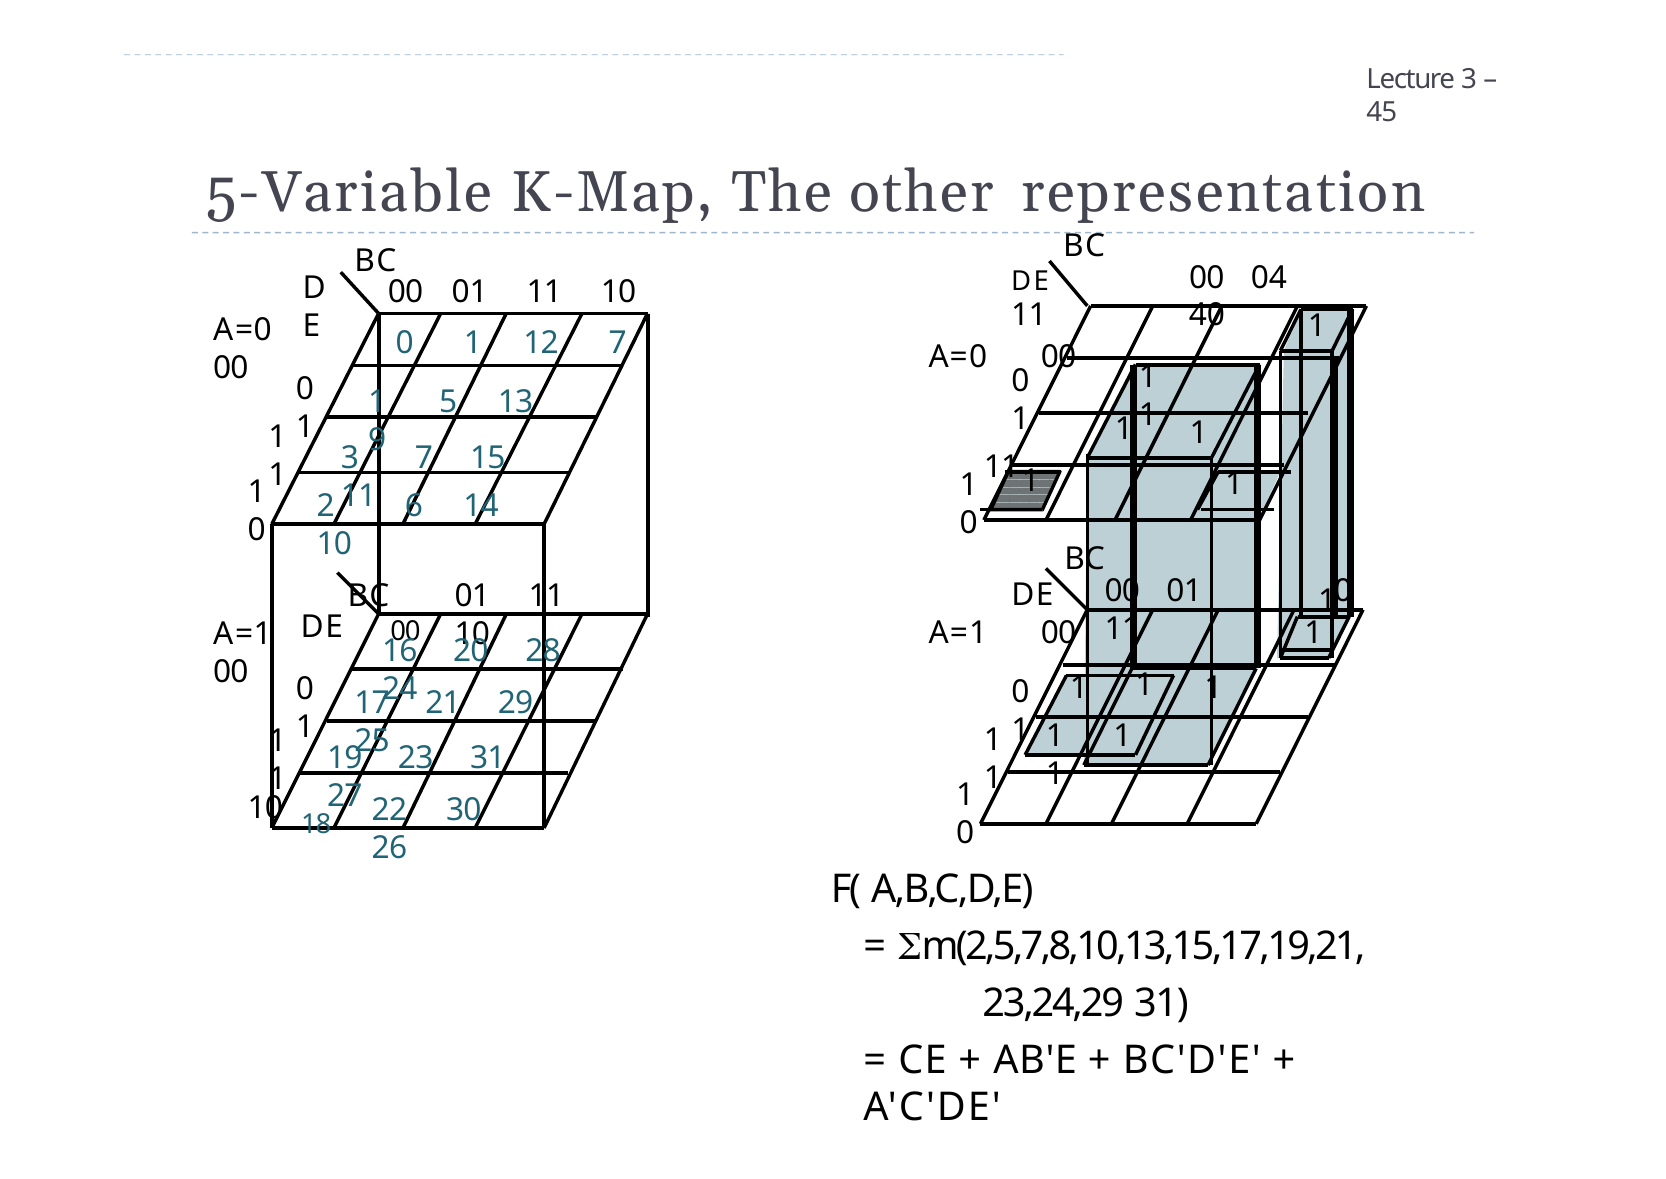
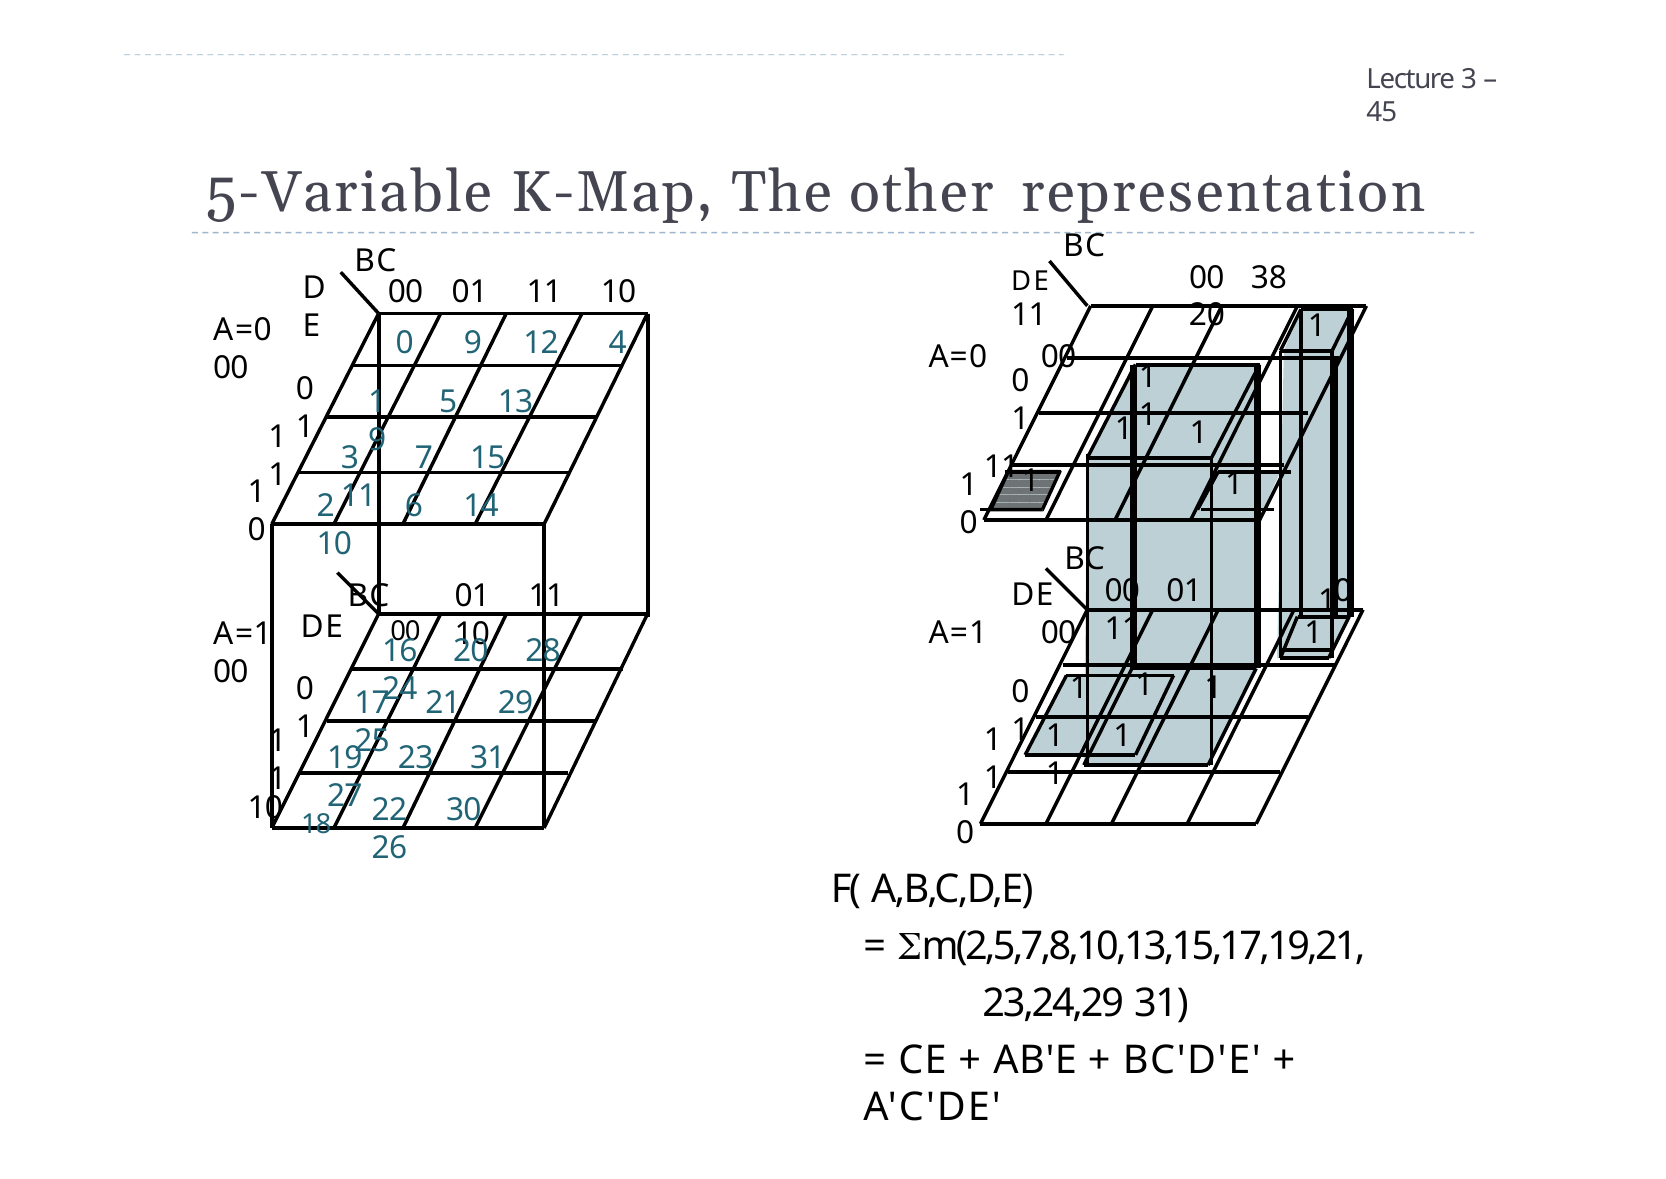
04: 04 -> 38
11 40: 40 -> 20
1 at (473, 343): 1 -> 9
12 7: 7 -> 4
